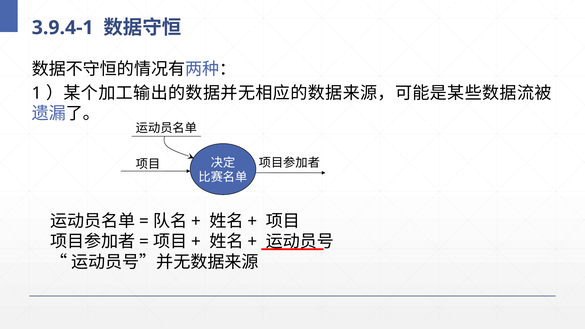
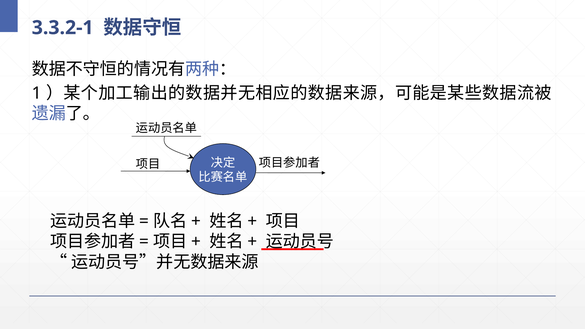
3.9.4-1: 3.9.4-1 -> 3.3.2-1
